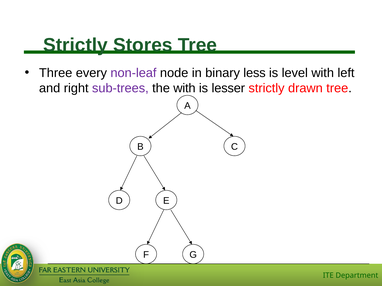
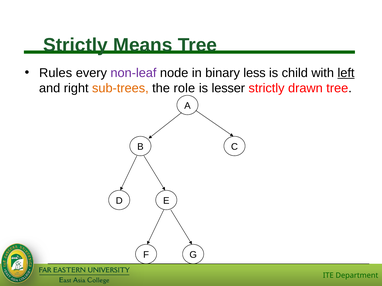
Stores: Stores -> Means
Three: Three -> Rules
level: level -> child
left underline: none -> present
sub-trees colour: purple -> orange
the with: with -> role
